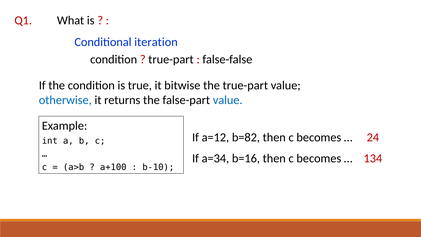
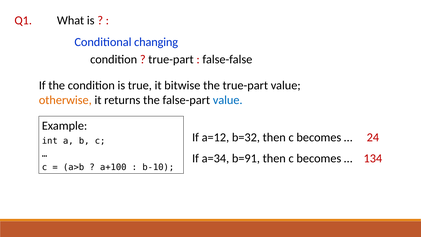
iteration: iteration -> changing
otherwise colour: blue -> orange
b=82: b=82 -> b=32
b=16: b=16 -> b=91
